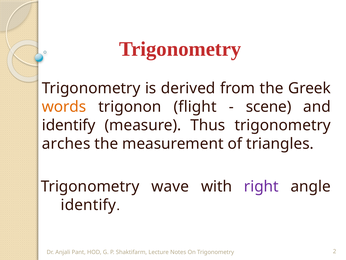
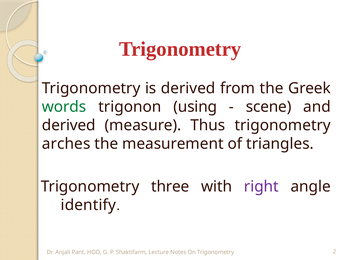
words colour: orange -> green
flight: flight -> using
identify at (69, 125): identify -> derived
wave: wave -> three
